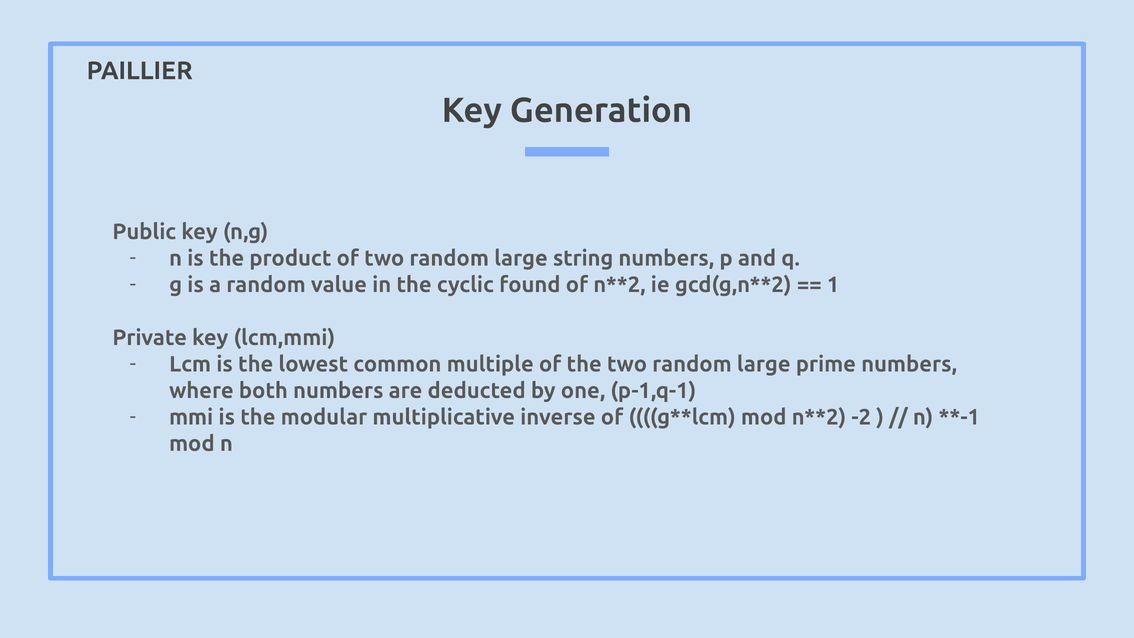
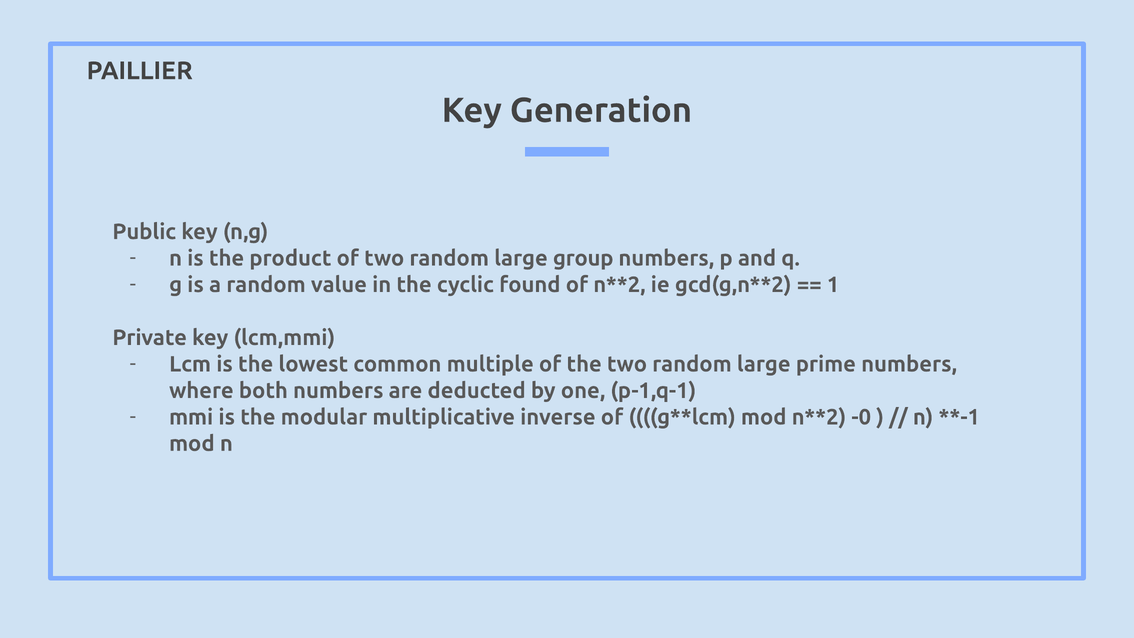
string: string -> group
-2: -2 -> -0
